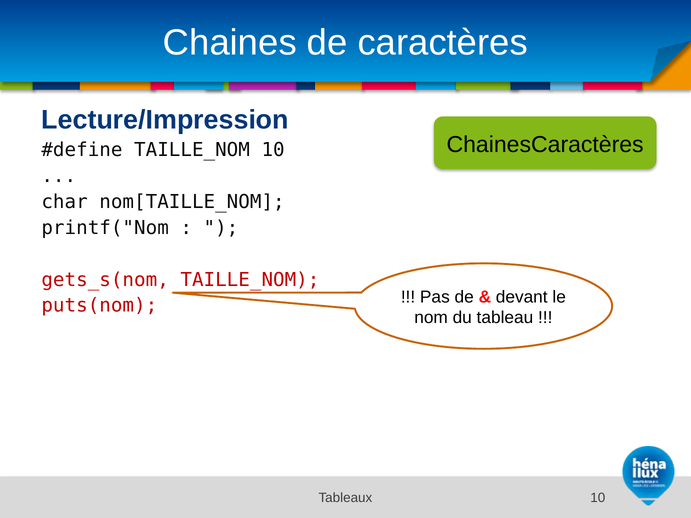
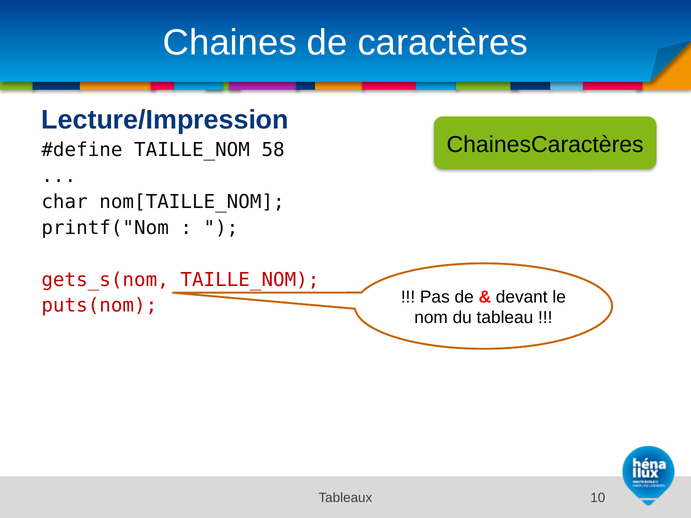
TAILLE_NOM 10: 10 -> 58
